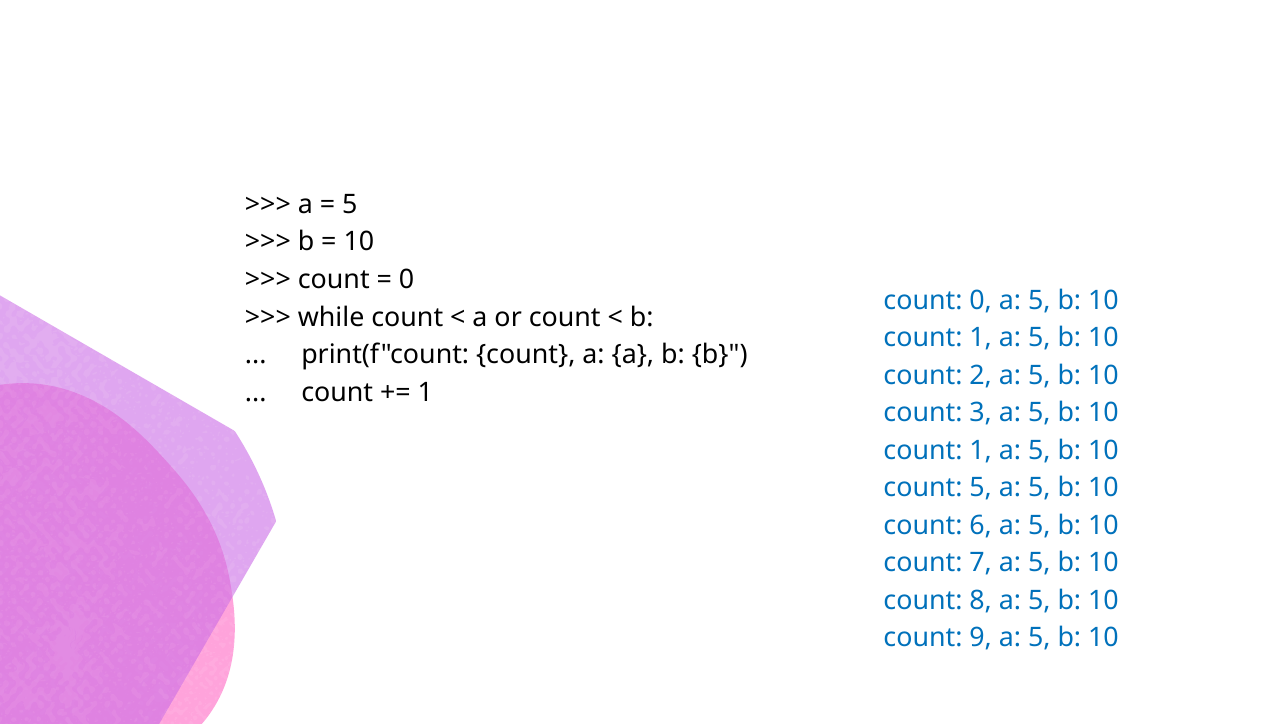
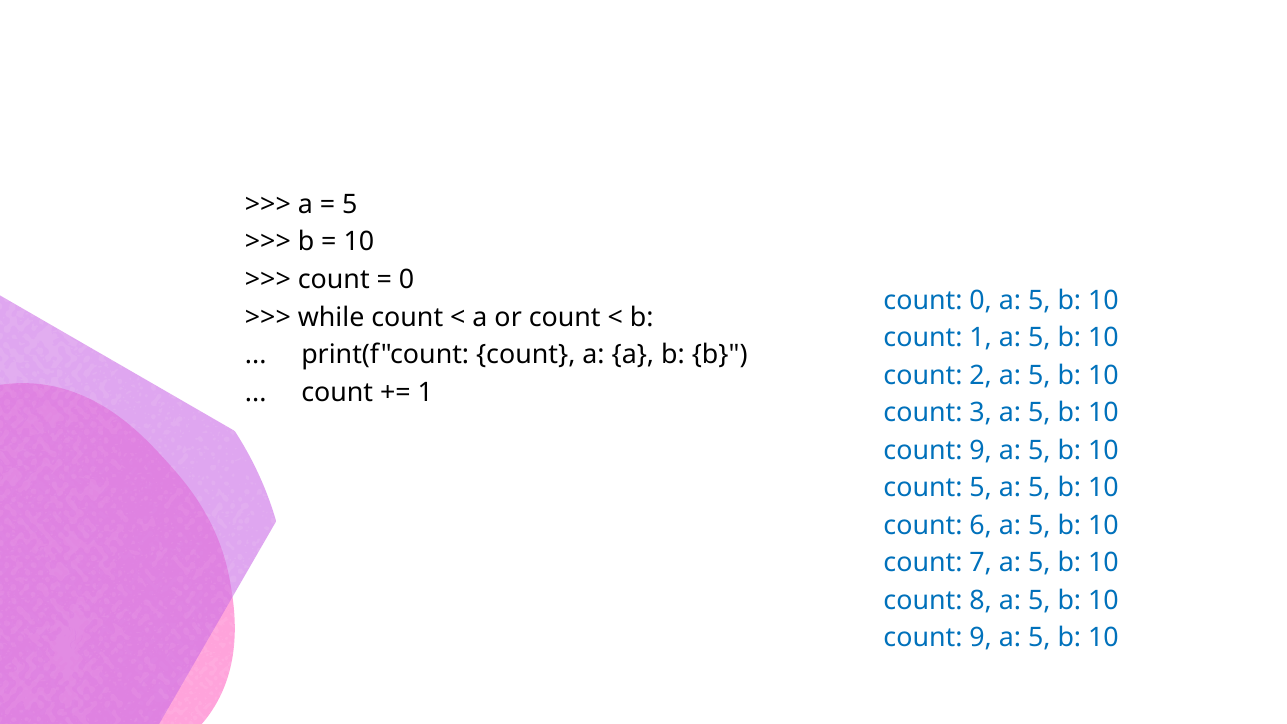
1 at (981, 450): 1 -> 9
